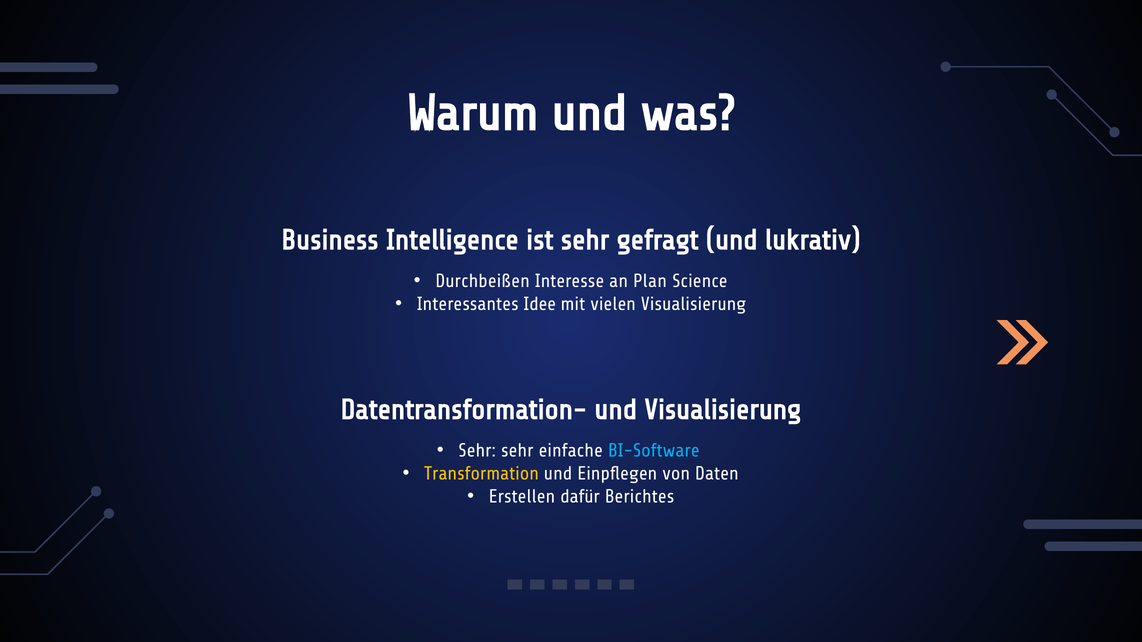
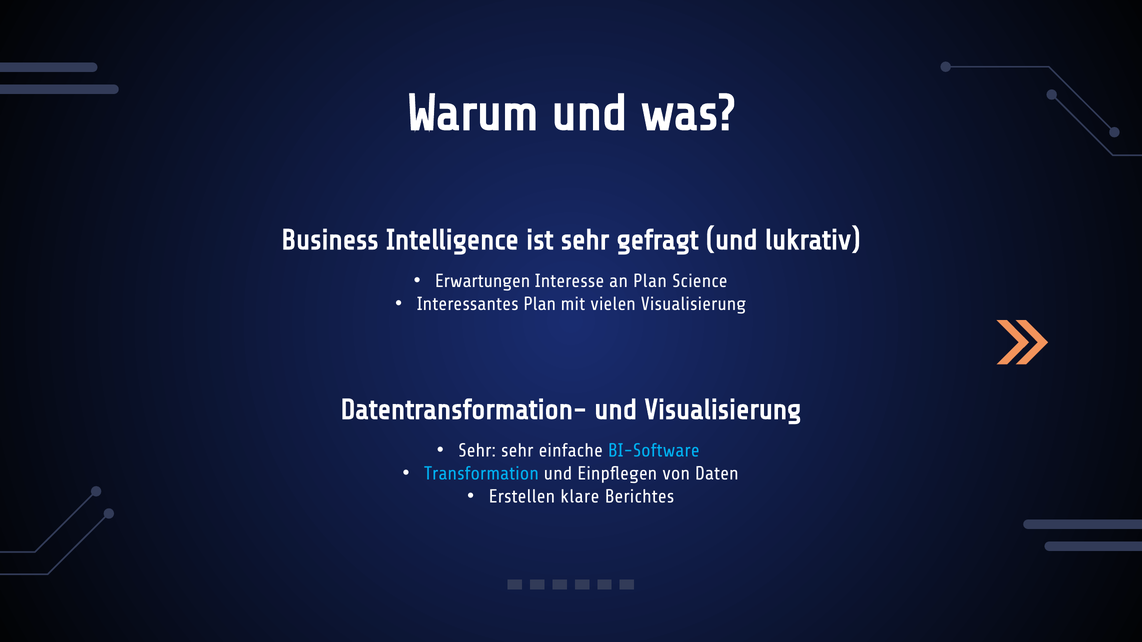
Durchbeißen: Durchbeißen -> Erwartungen
Interessantes Idee: Idee -> Plan
Transformation colour: yellow -> light blue
dafür: dafür -> klare
